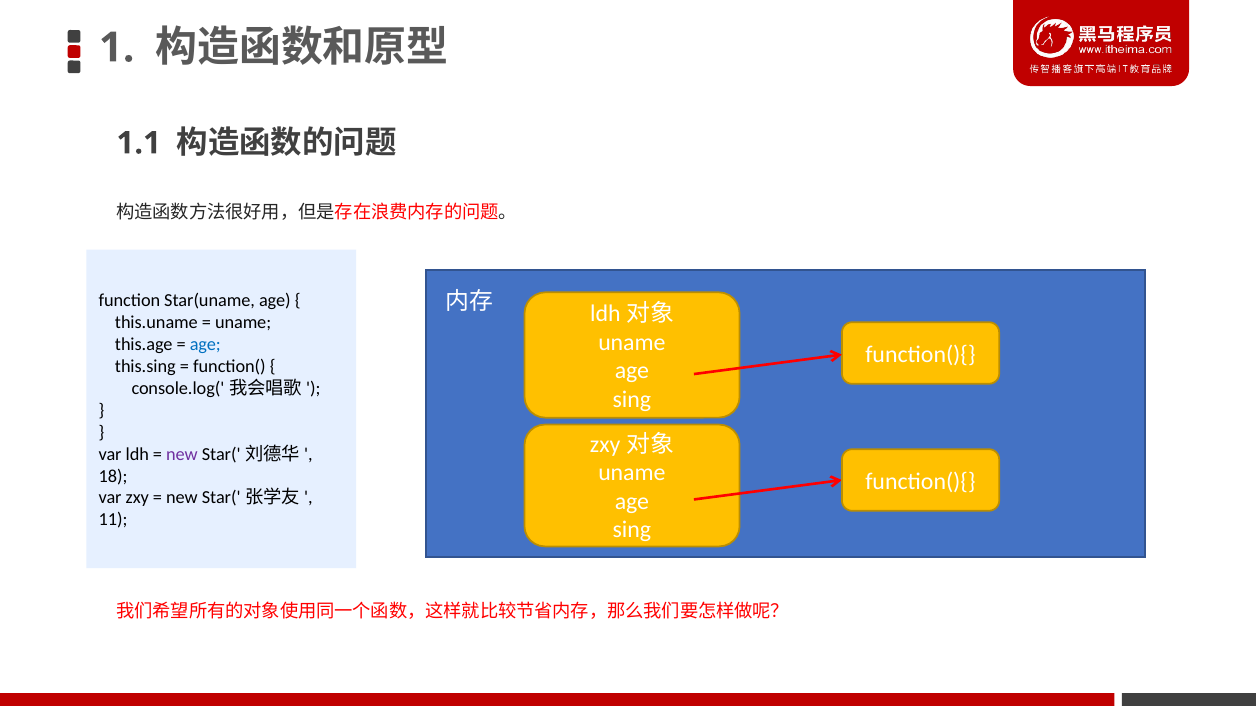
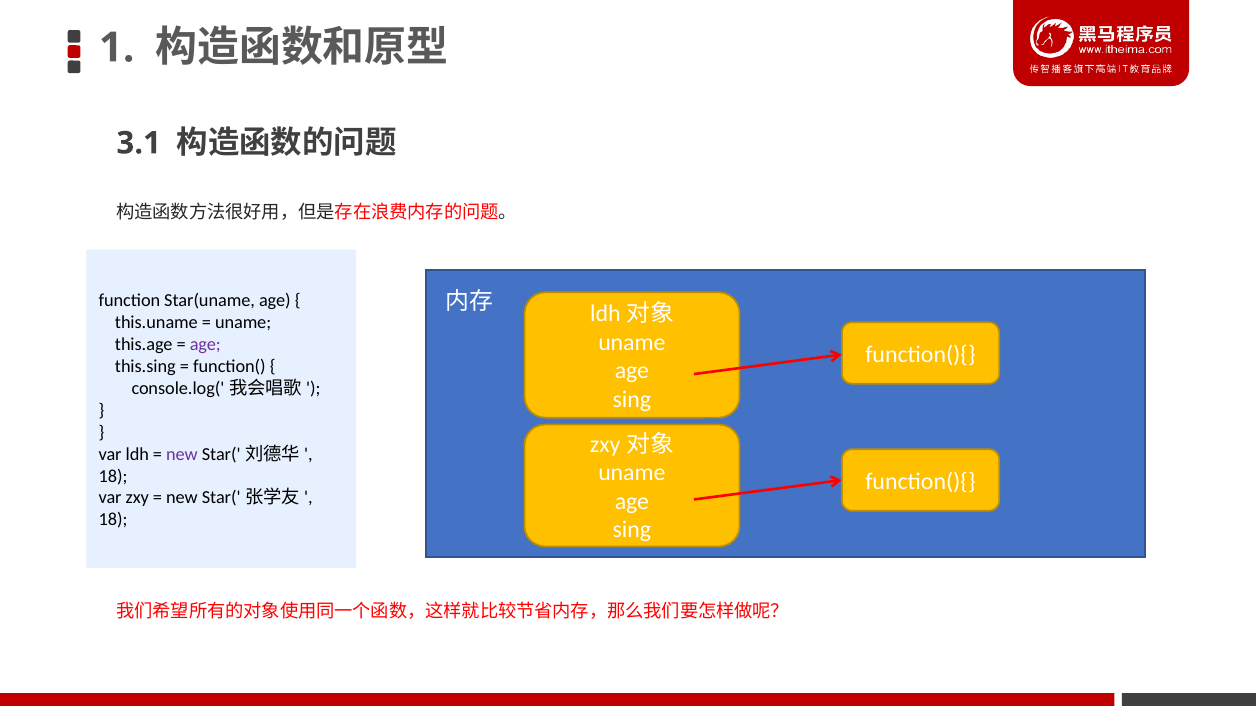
1.1: 1.1 -> 3.1
age at (205, 345) colour: blue -> purple
11 at (113, 520): 11 -> 18
